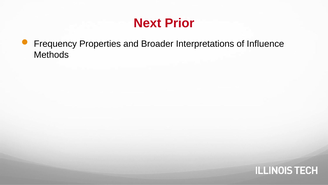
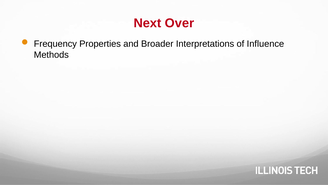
Prior: Prior -> Over
